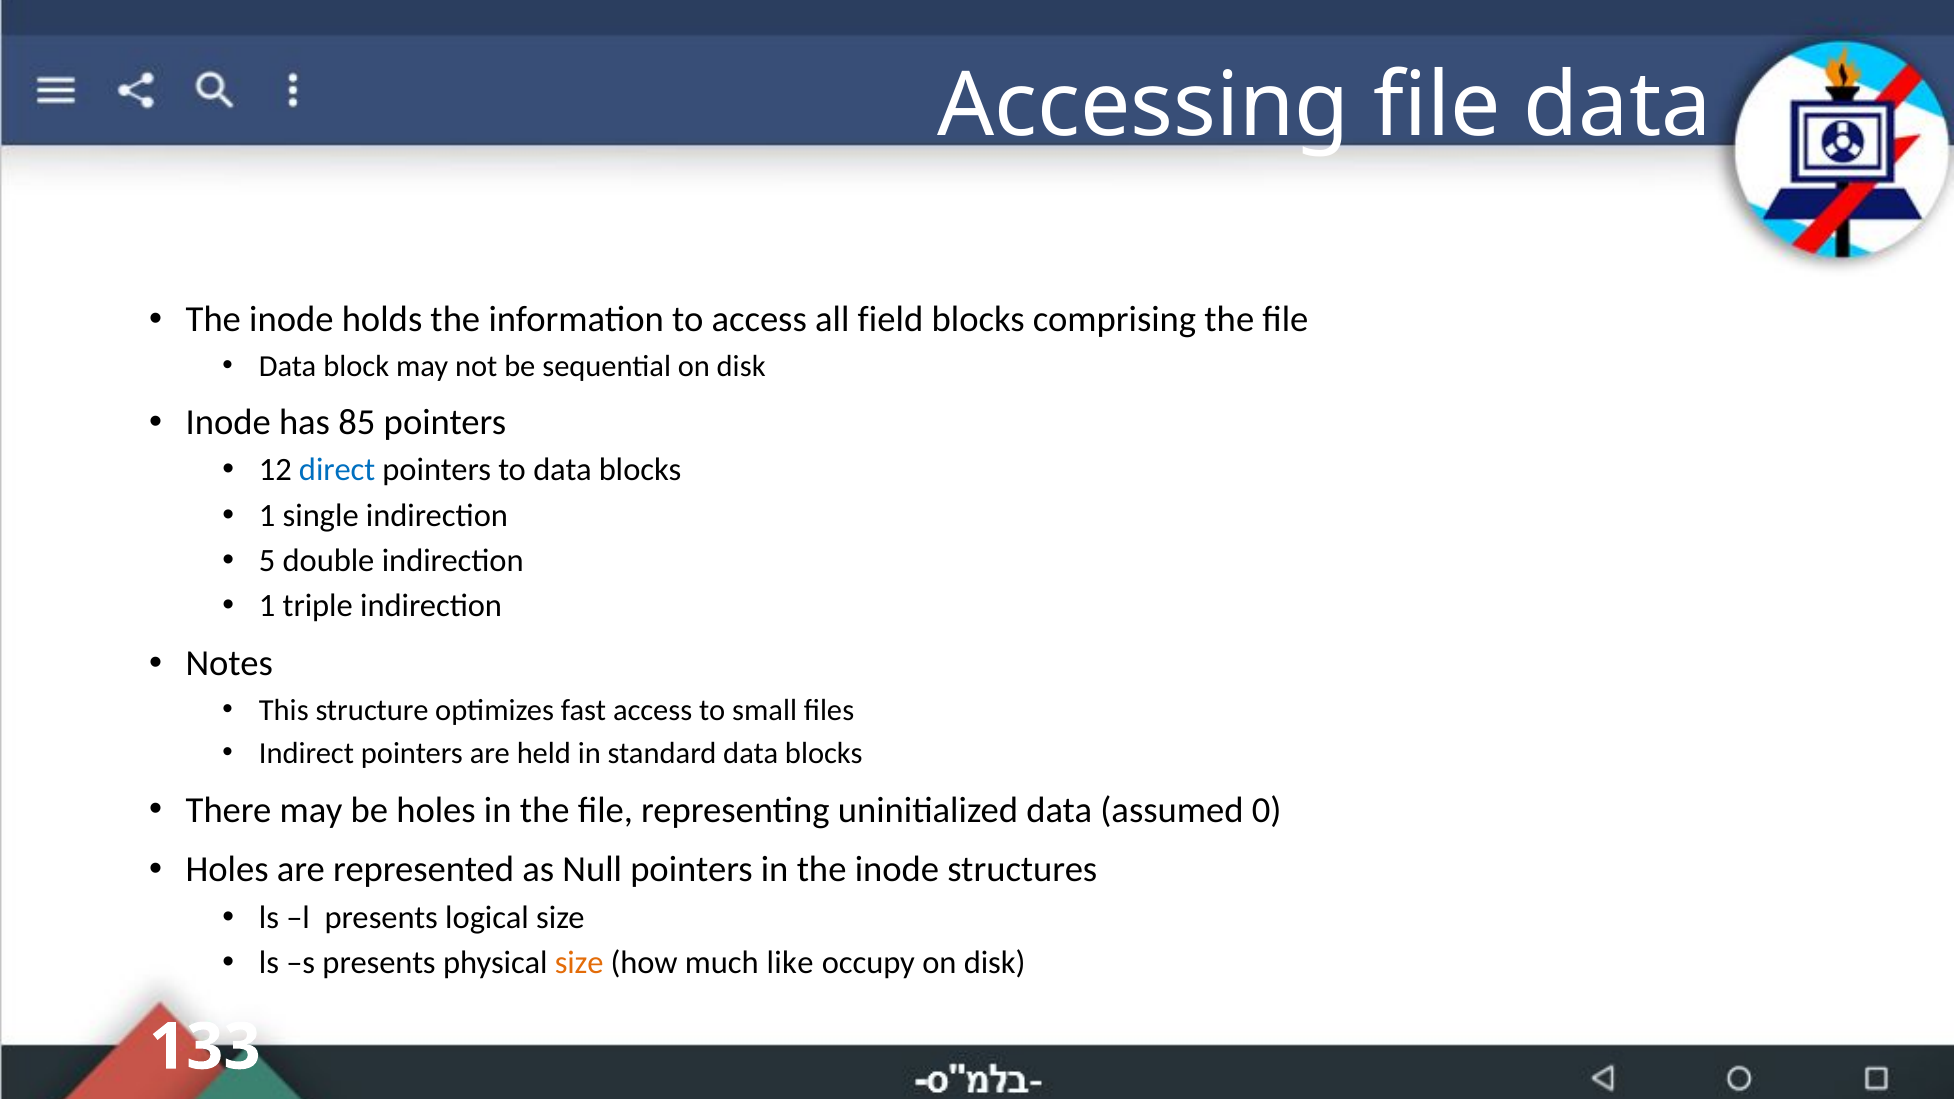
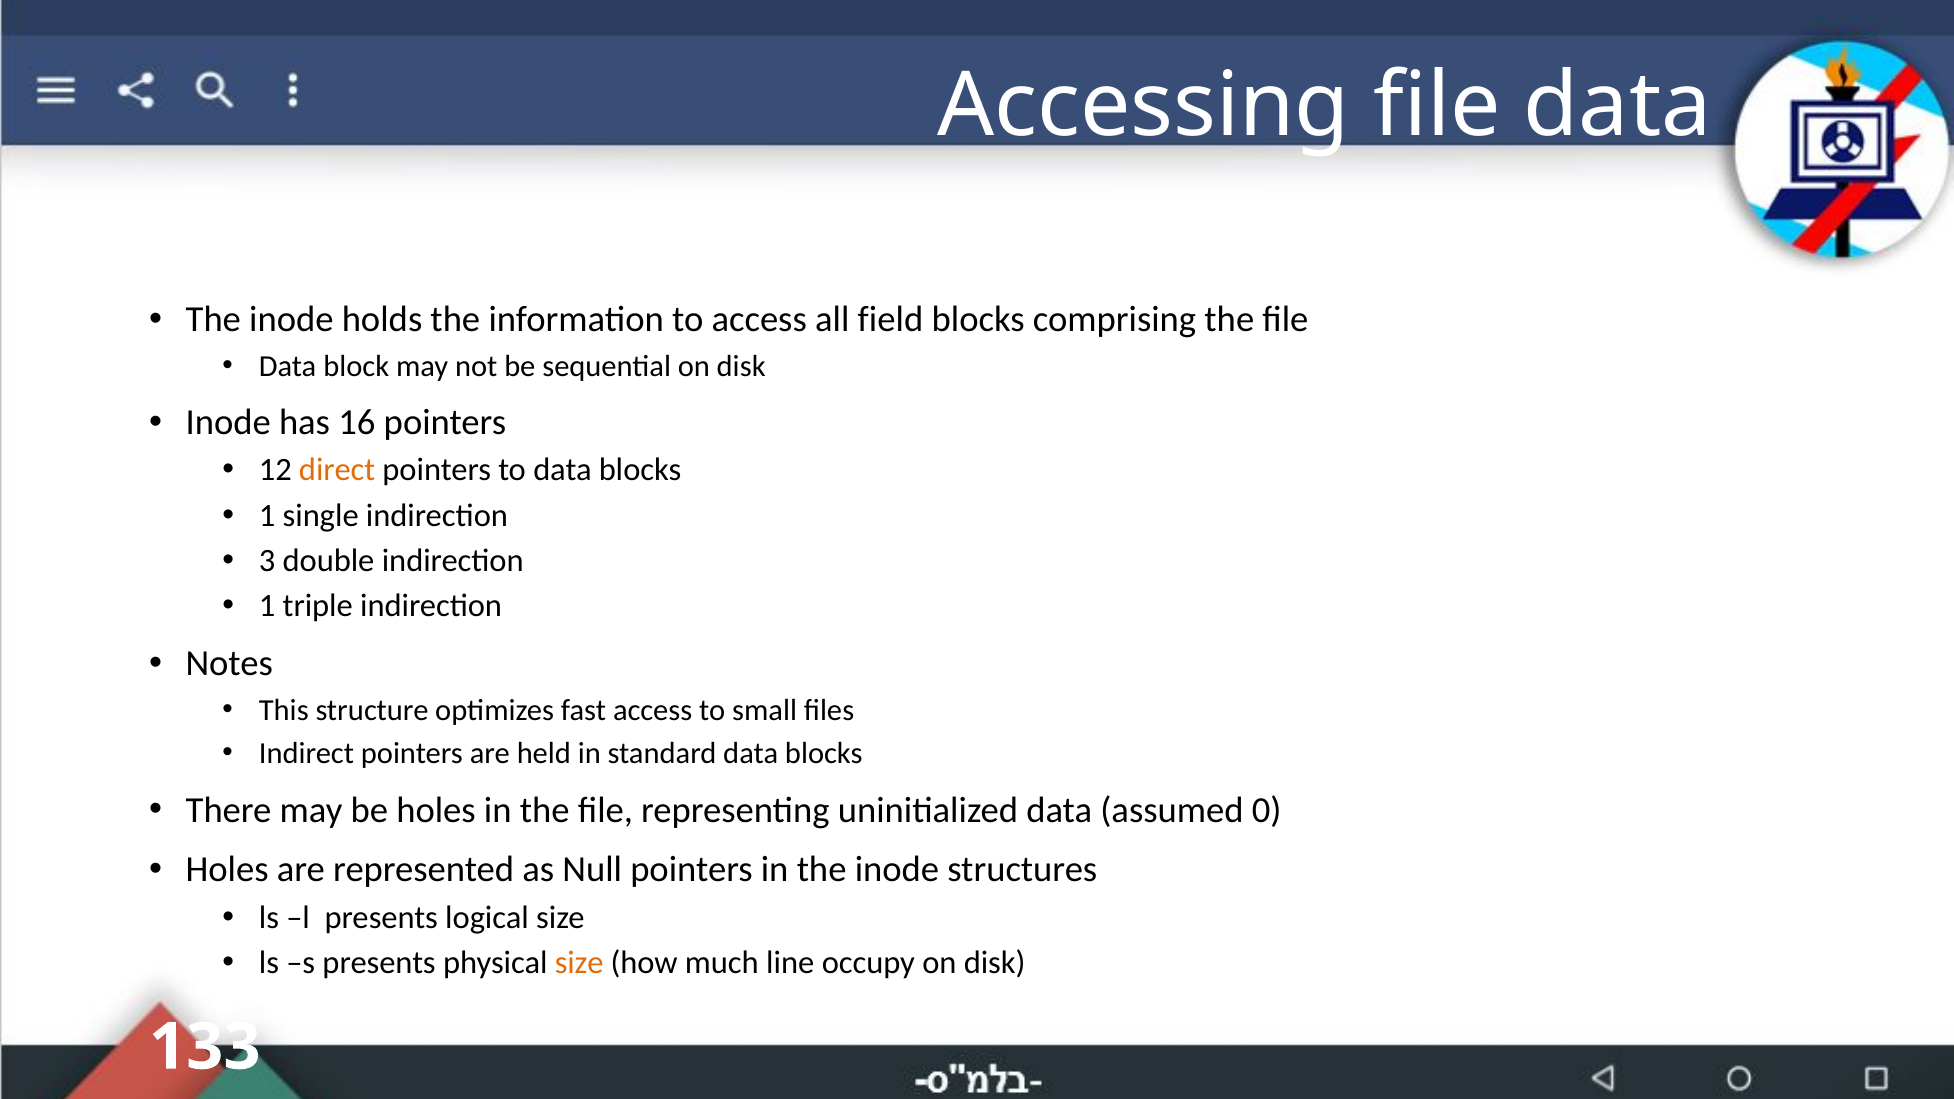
85: 85 -> 16
direct colour: blue -> orange
5: 5 -> 3
like: like -> line
